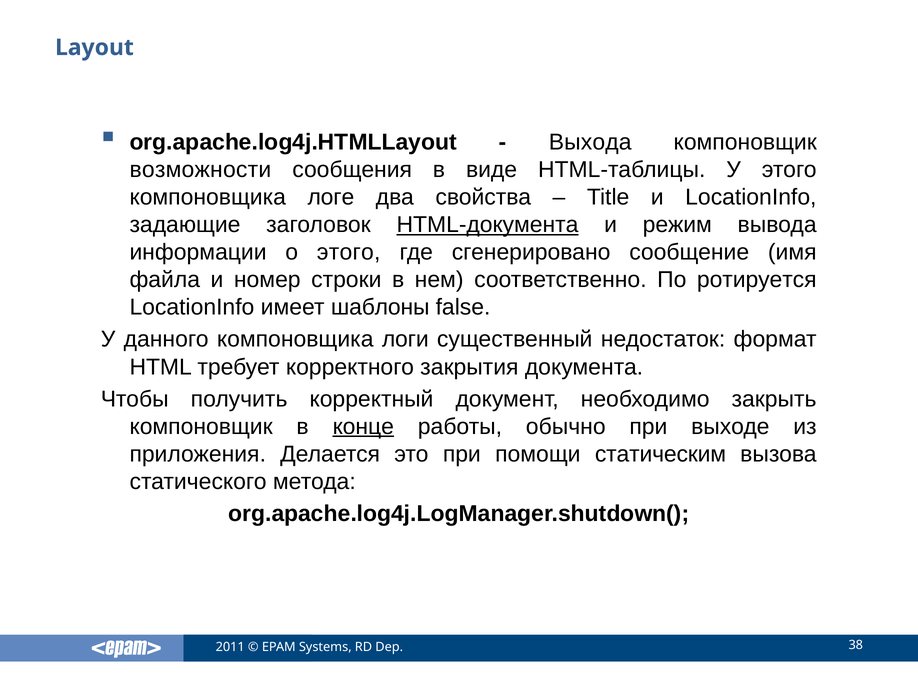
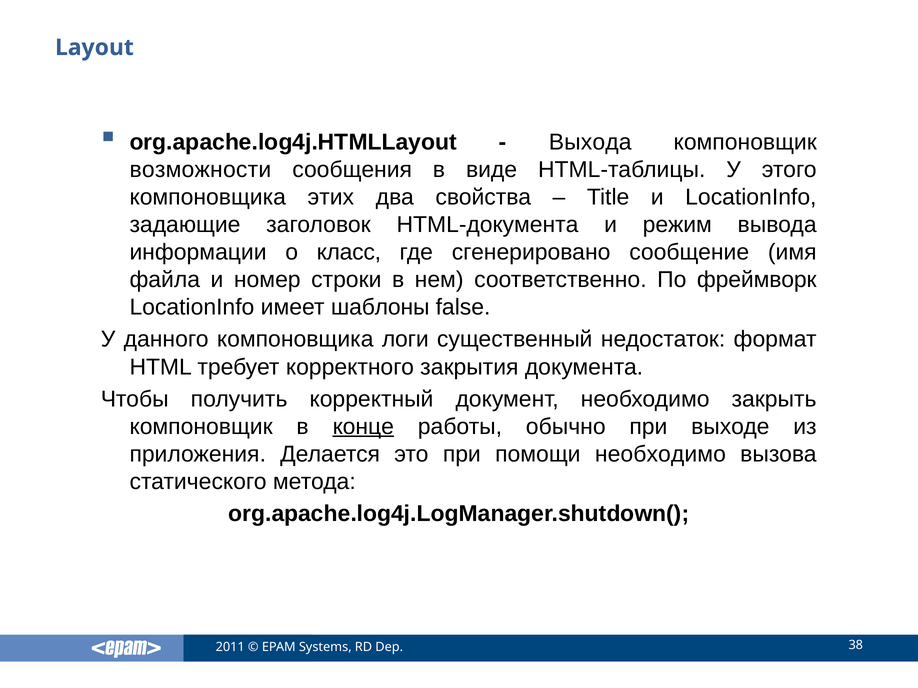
логе: логе -> этих
HTML-документа underline: present -> none
о этого: этого -> класс
ротируется: ротируется -> фреймворк
помощи статическим: статическим -> необходимо
